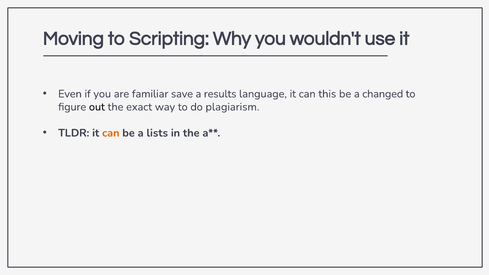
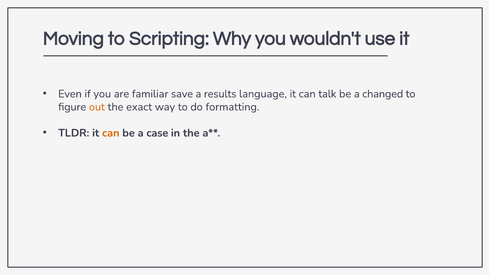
this: this -> talk
out colour: black -> orange
plagiarism: plagiarism -> formatting
lists: lists -> case
